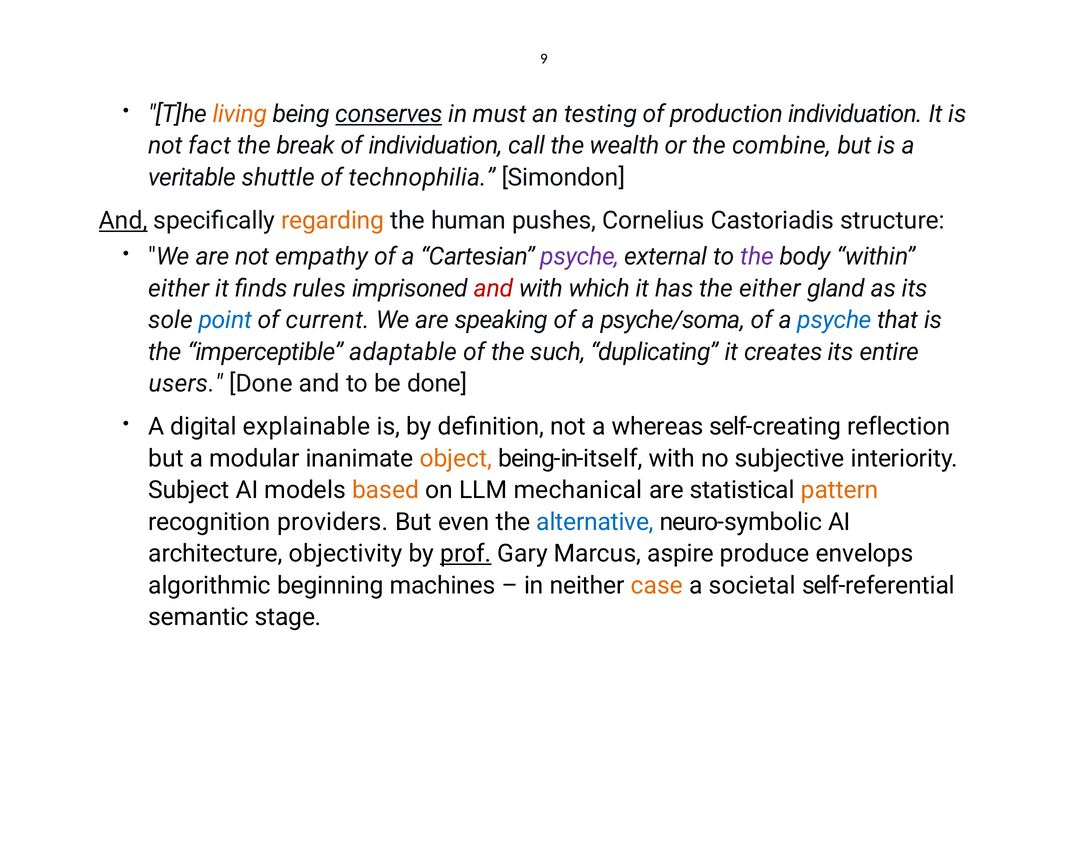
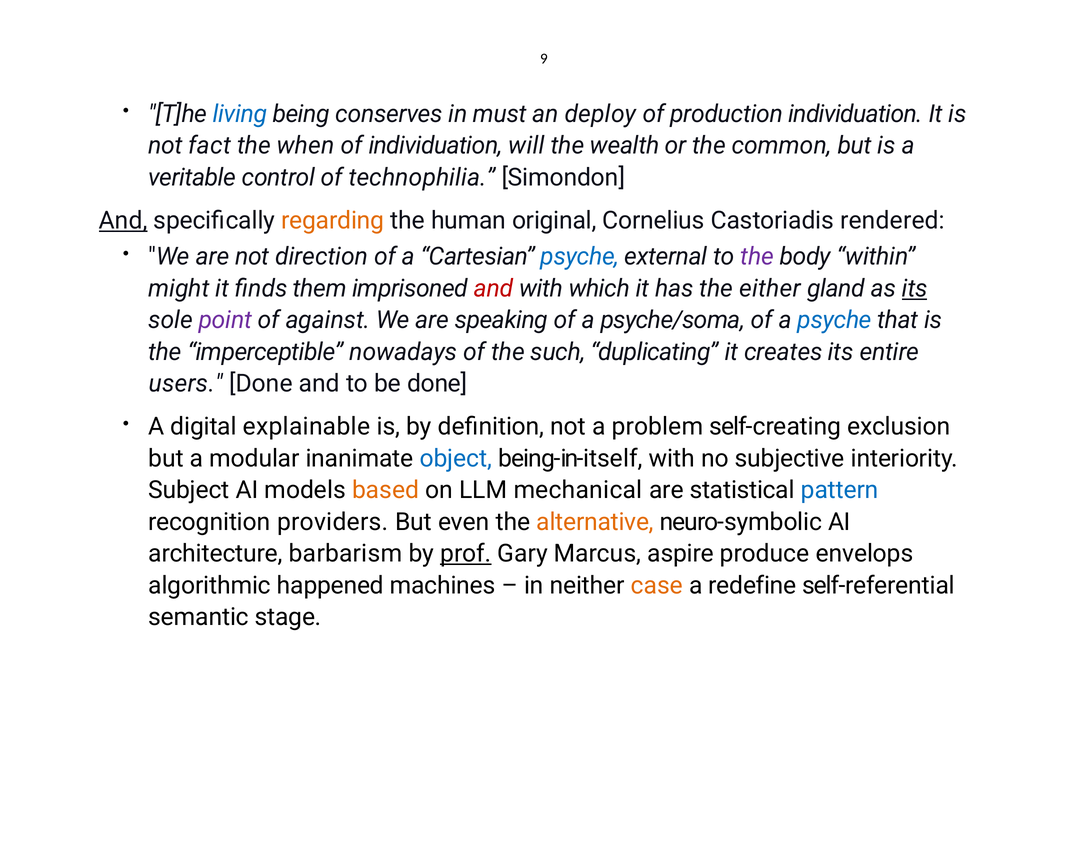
living colour: orange -> blue
conserves underline: present -> none
testing: testing -> deploy
break: break -> when
call: call -> will
combine: combine -> common
shuttle: shuttle -> control
pushes: pushes -> original
structure: structure -> rendered
empathy: empathy -> direction
psyche at (580, 257) colour: purple -> blue
either at (179, 288): either -> might
rules: rules -> them
its at (915, 288) underline: none -> present
point colour: blue -> purple
current: current -> against
adaptable: adaptable -> nowadays
whereas: whereas -> problem
reflection: reflection -> exclusion
object colour: orange -> blue
pattern colour: orange -> blue
alternative colour: blue -> orange
objectivity: objectivity -> barbarism
beginning: beginning -> happened
societal: societal -> redefine
